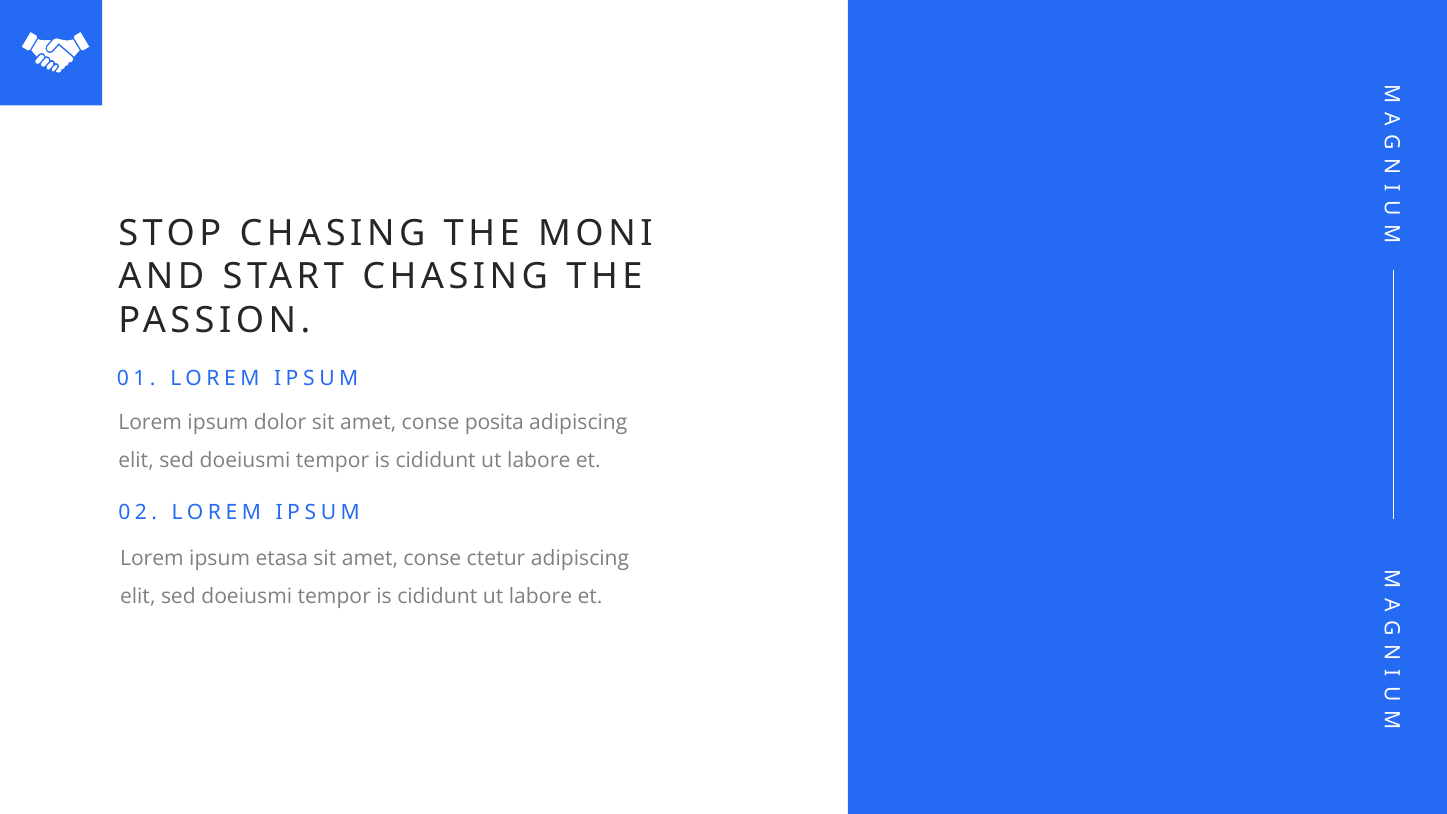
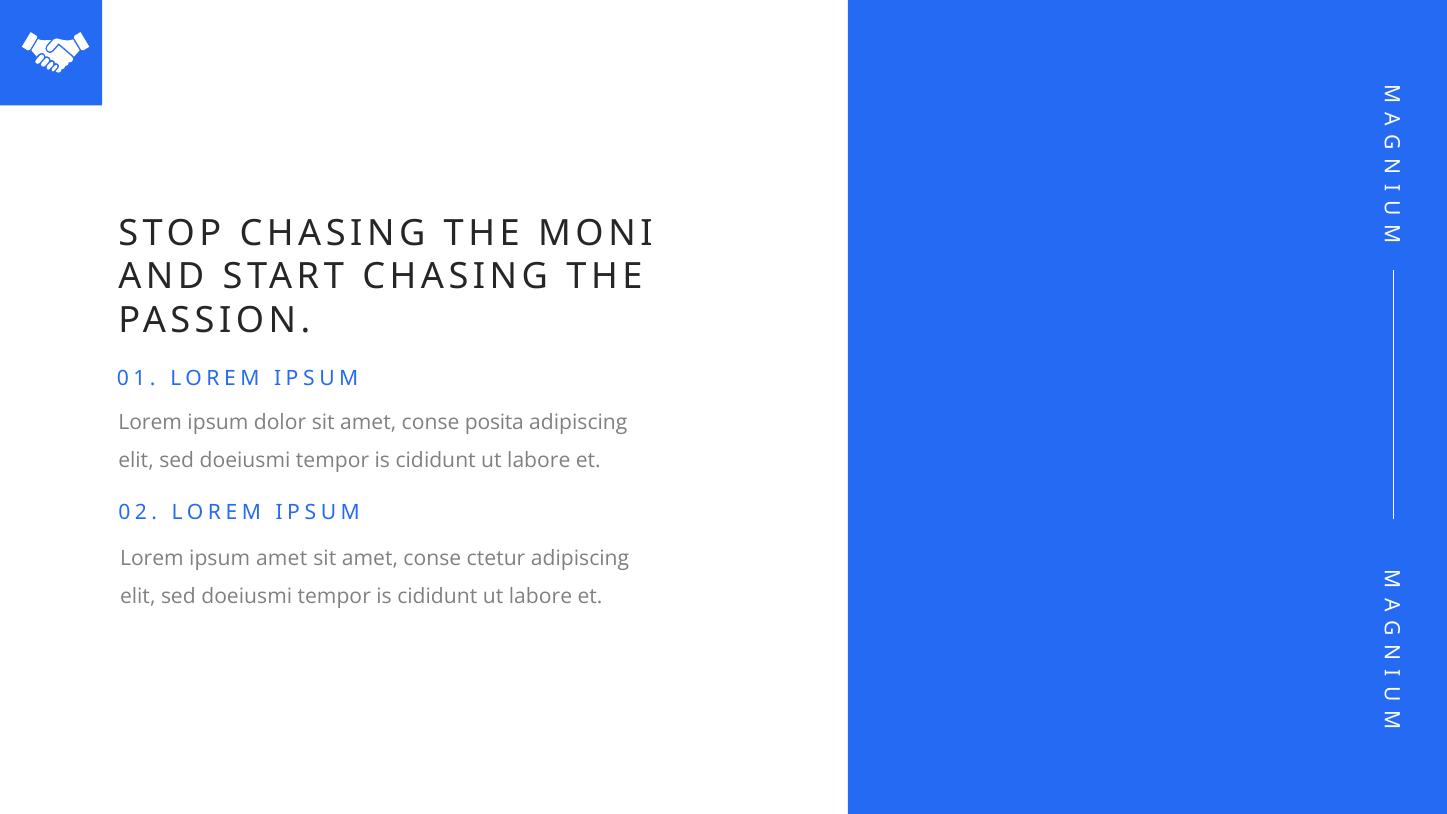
ipsum etasa: etasa -> amet
